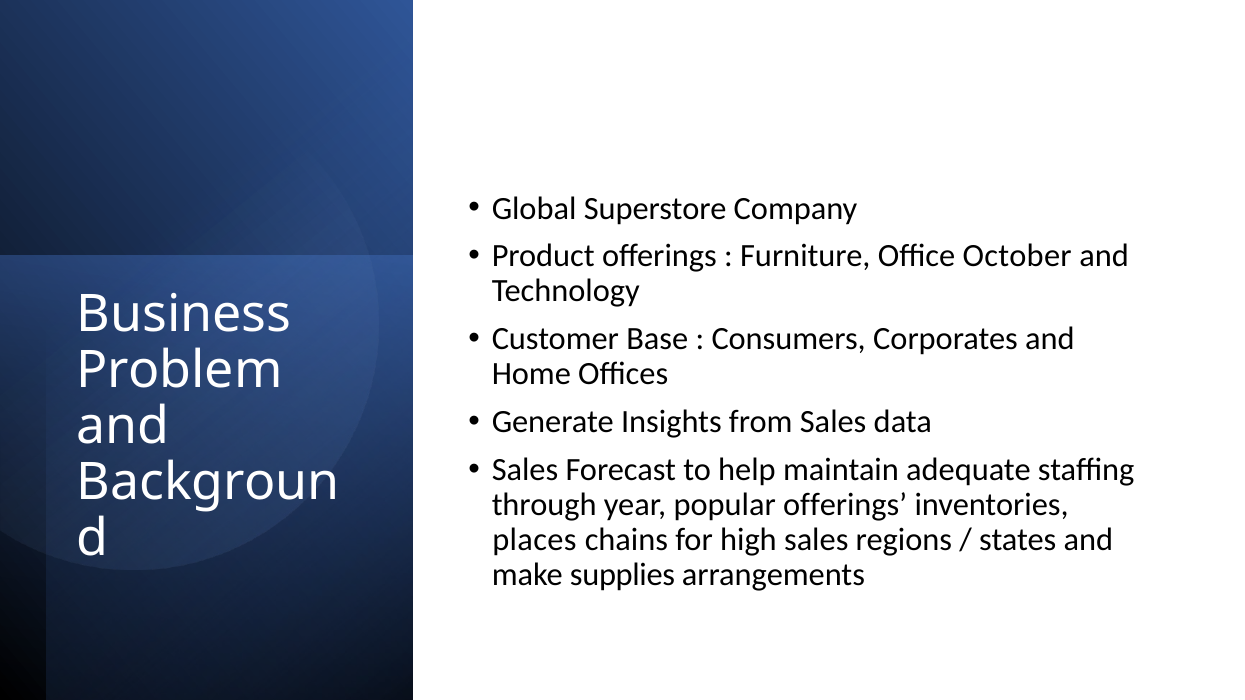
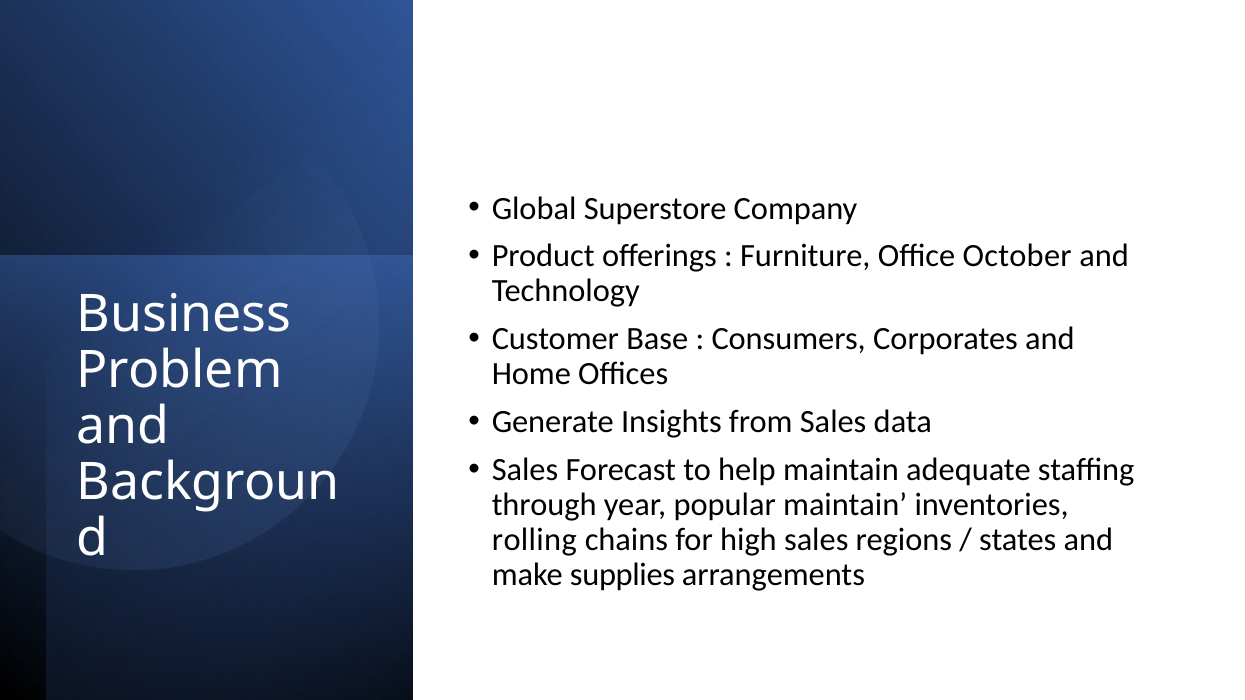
popular offerings: offerings -> maintain
places: places -> rolling
